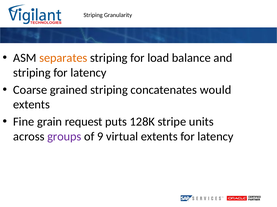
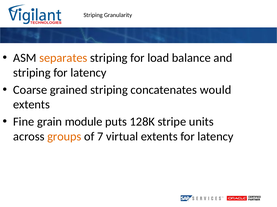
request: request -> module
groups colour: purple -> orange
9: 9 -> 7
